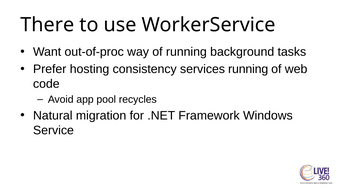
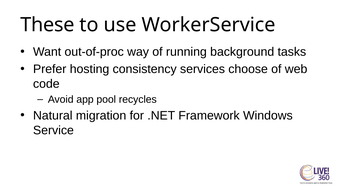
There: There -> These
services running: running -> choose
